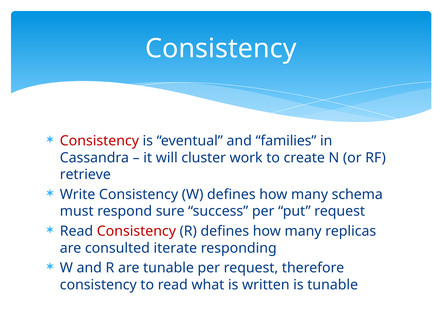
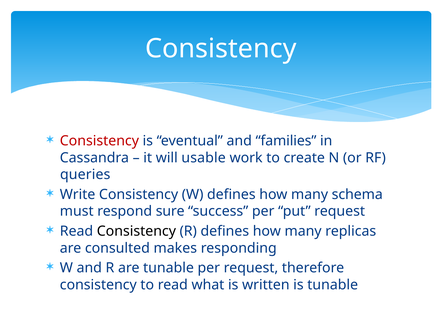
cluster: cluster -> usable
retrieve: retrieve -> queries
Consistency at (136, 232) colour: red -> black
iterate: iterate -> makes
